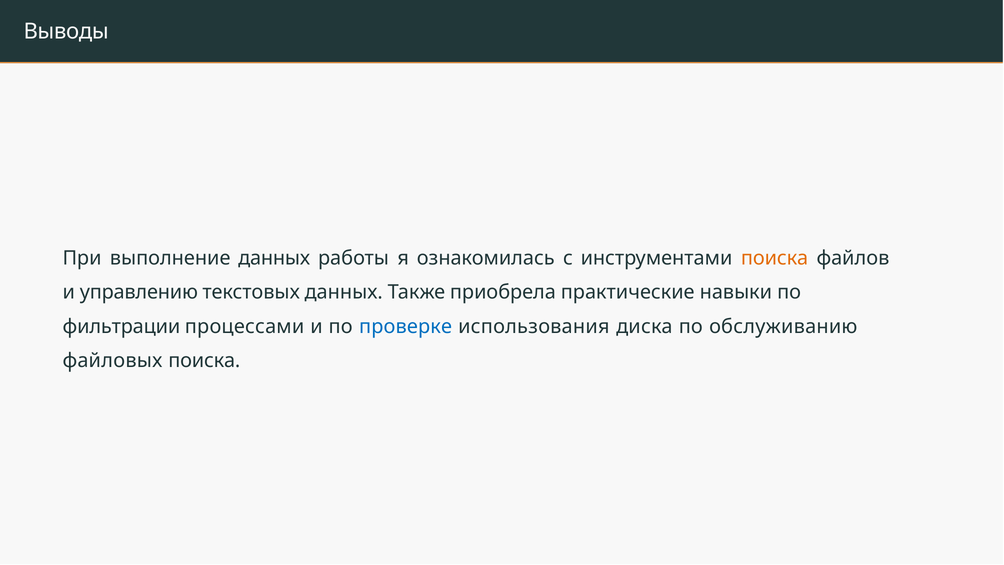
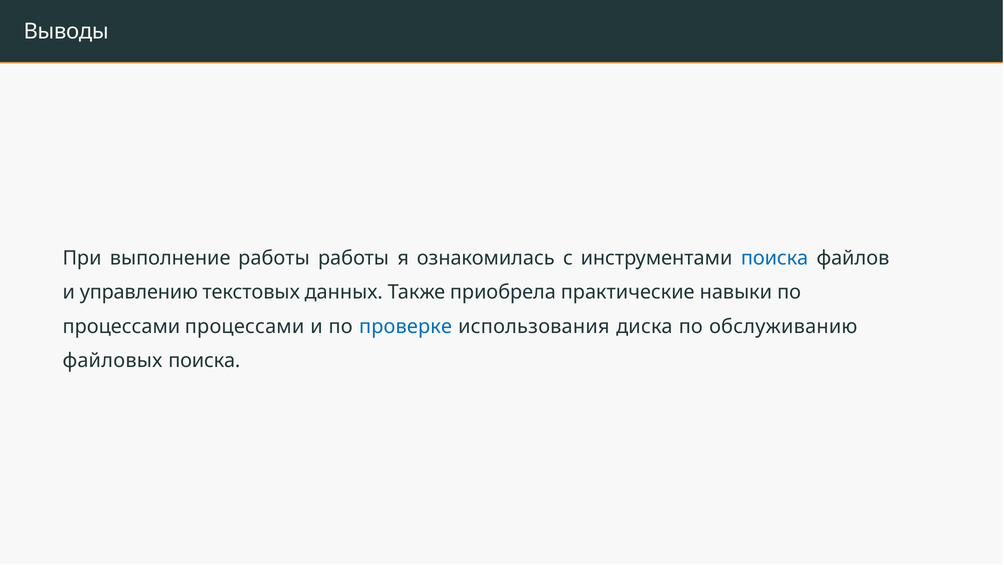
выполнение данных: данных -> работы
поиска at (775, 258) colour: orange -> blue
фильтрации at (121, 327): фильтрации -> процессами
